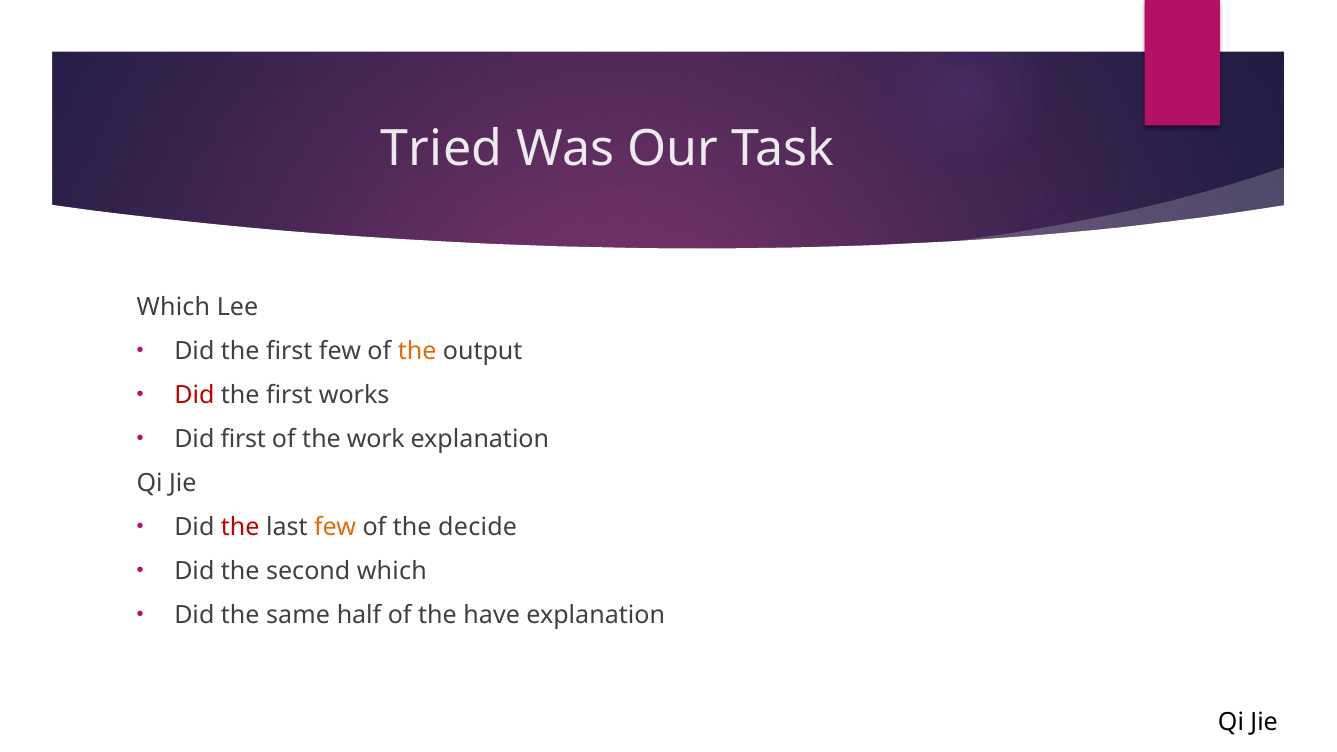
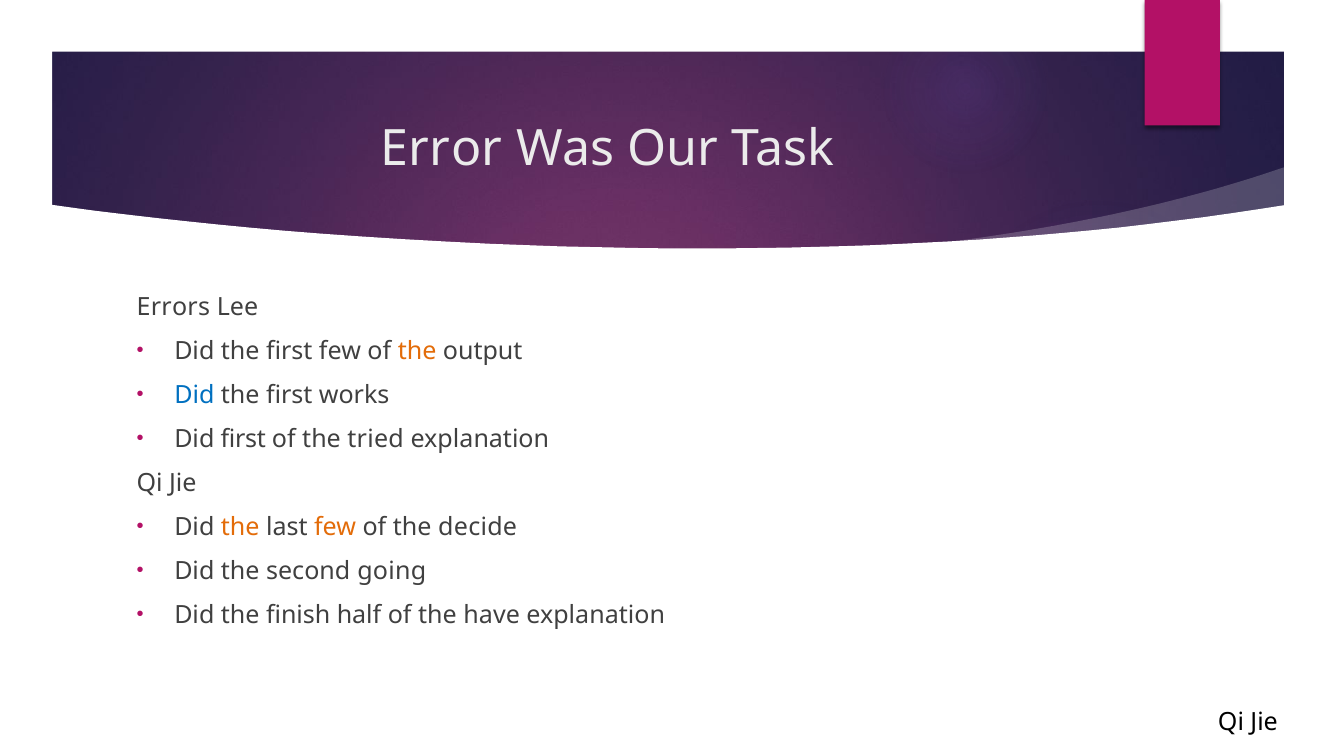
Tried: Tried -> Error
Which at (173, 307): Which -> Errors
Did at (194, 395) colour: red -> blue
work: work -> tried
the at (240, 527) colour: red -> orange
second which: which -> going
same: same -> finish
